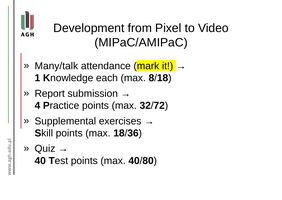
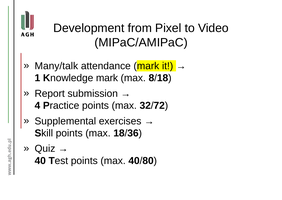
Knowledge each: each -> mark
